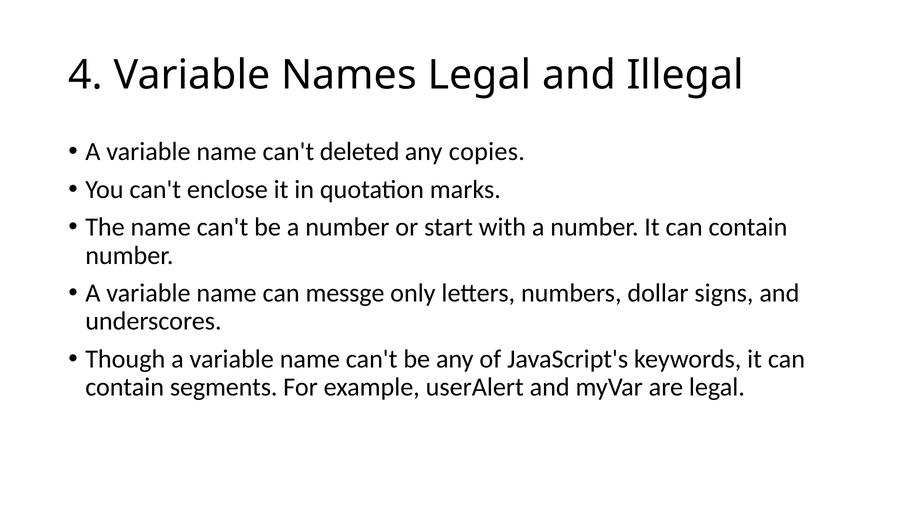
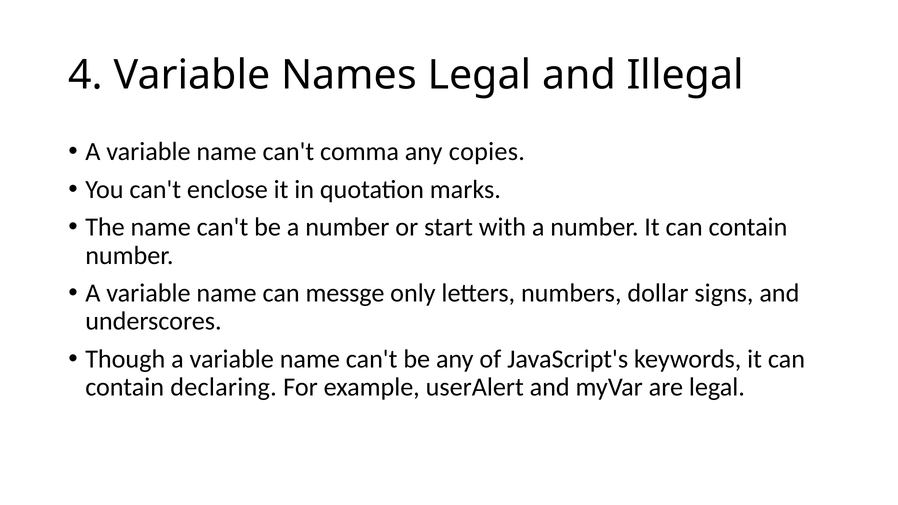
deleted: deleted -> comma
segments: segments -> declaring
